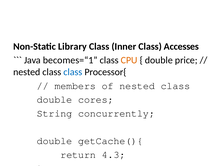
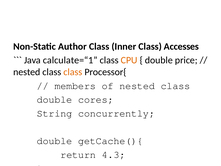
Library: Library -> Author
becomes=“1: becomes=“1 -> calculate=“1
class at (73, 72) colour: blue -> orange
